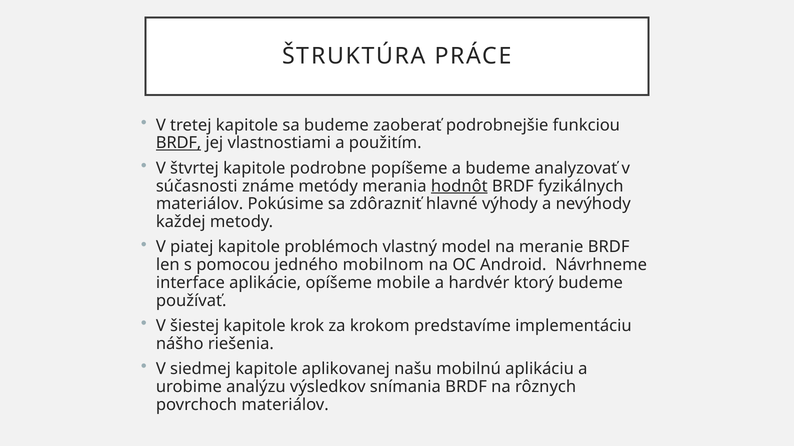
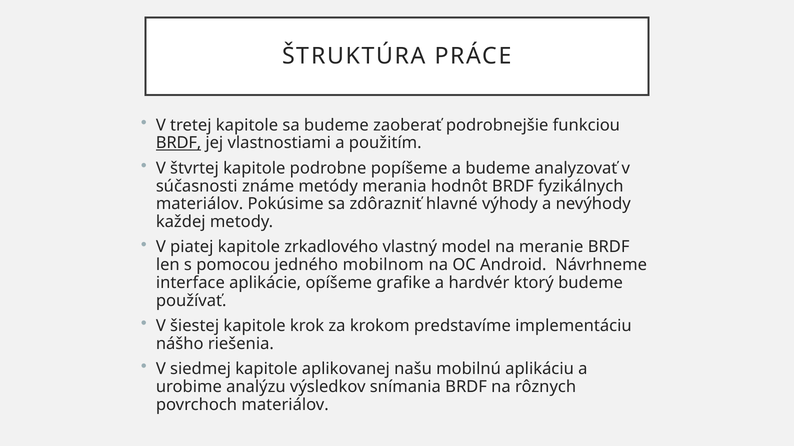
hodnôt underline: present -> none
problémoch: problémoch -> zrkadlového
mobile: mobile -> grafike
